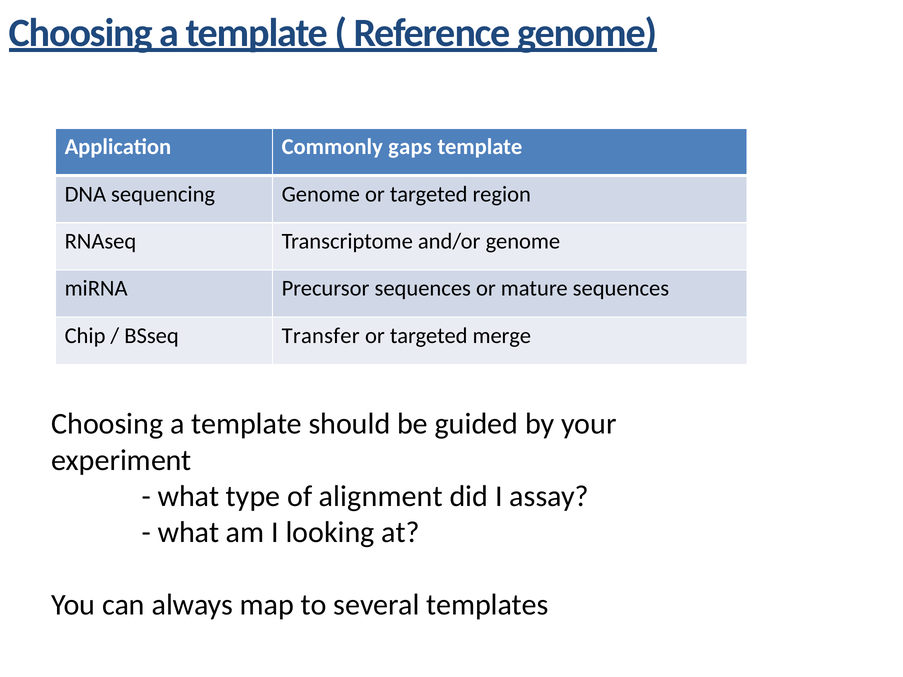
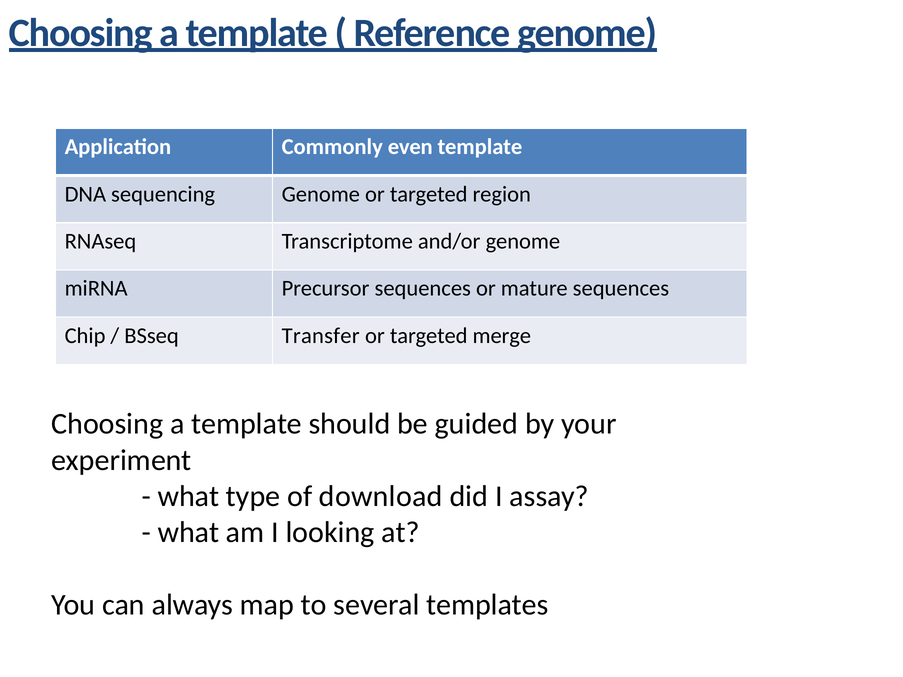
gaps: gaps -> even
alignment: alignment -> download
